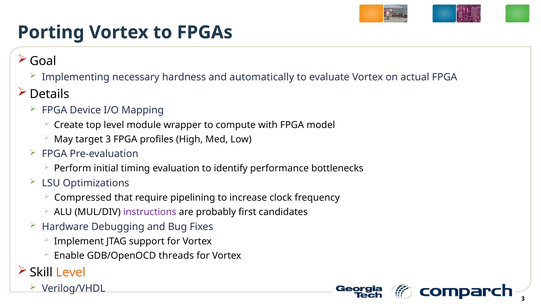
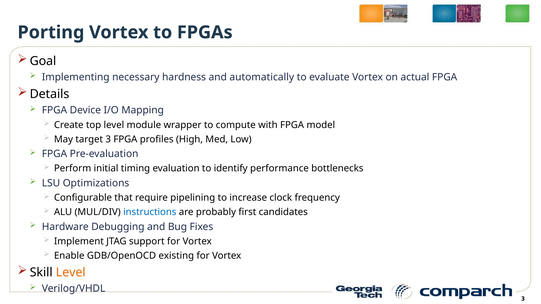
Compressed: Compressed -> Configurable
instructions colour: purple -> blue
threads: threads -> existing
